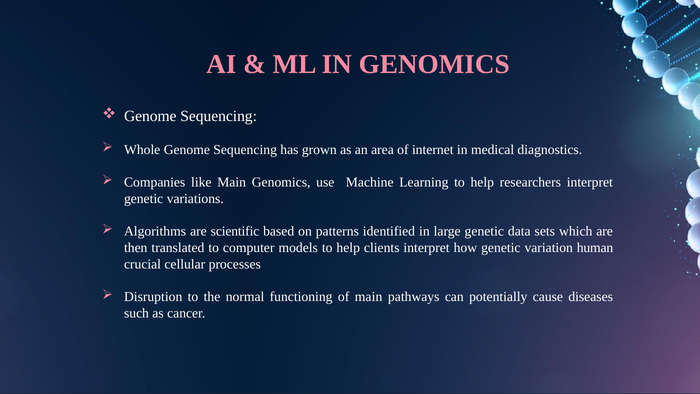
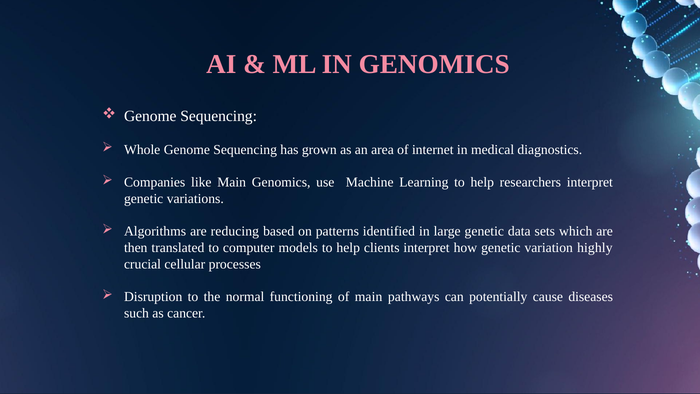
scientific: scientific -> reducing
human: human -> highly
